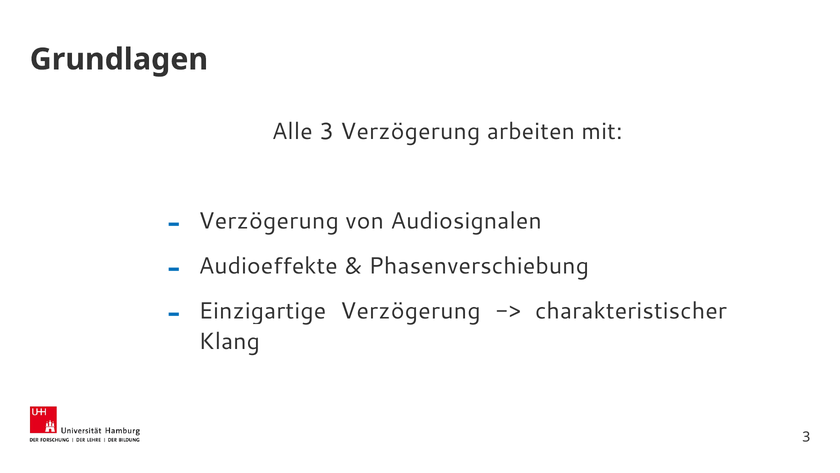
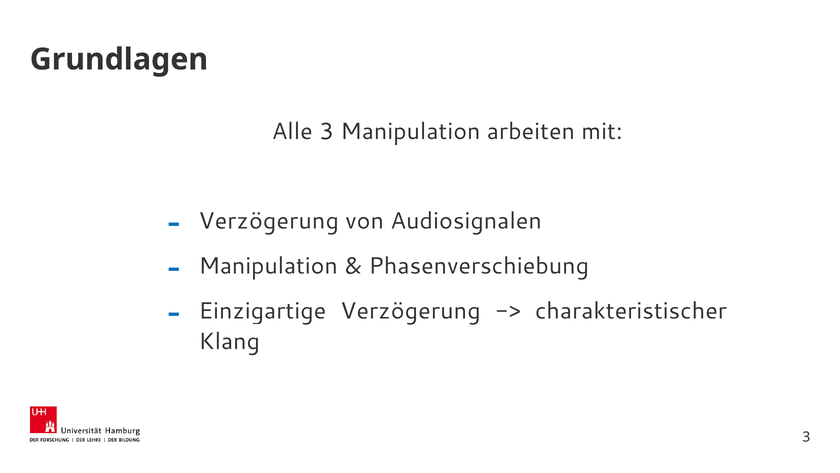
3 Verzögerung: Verzögerung -> Manipulation
Audioeffekte at (268, 266): Audioeffekte -> Manipulation
